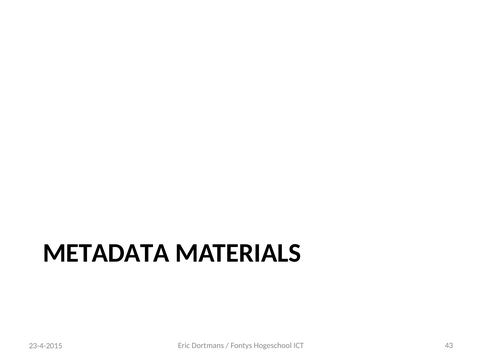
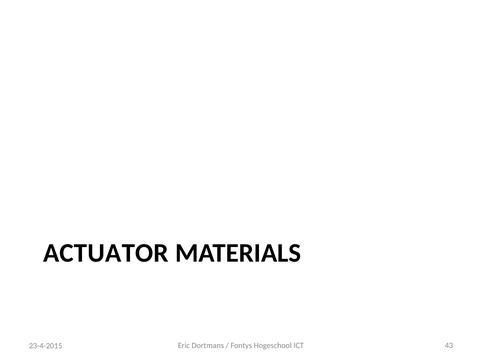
METADATA: METADATA -> ACTUATOR
